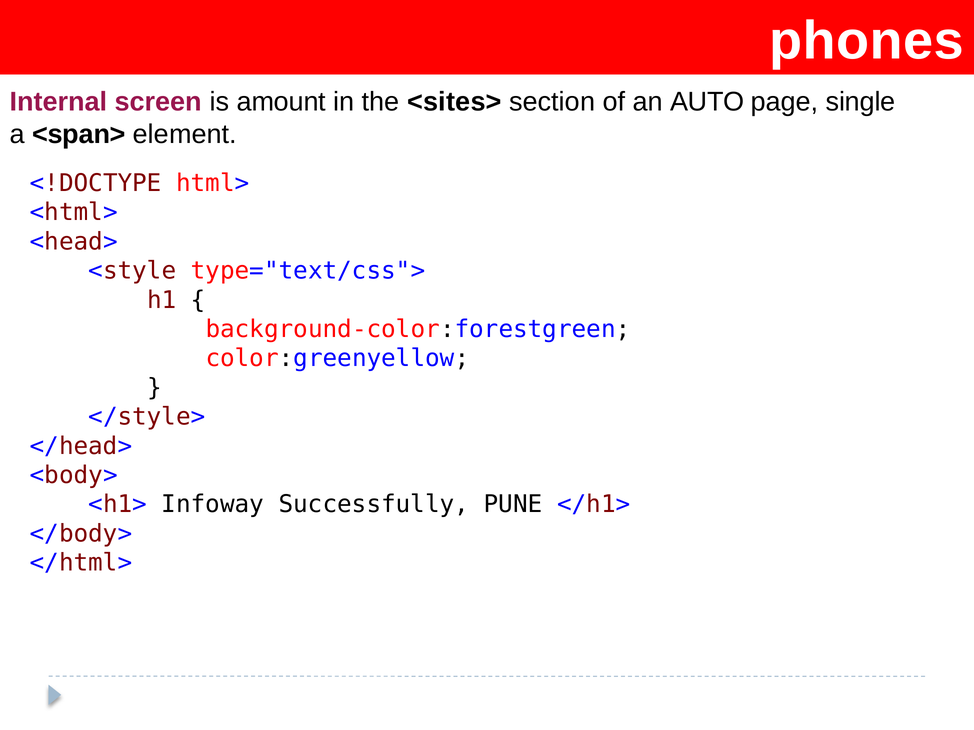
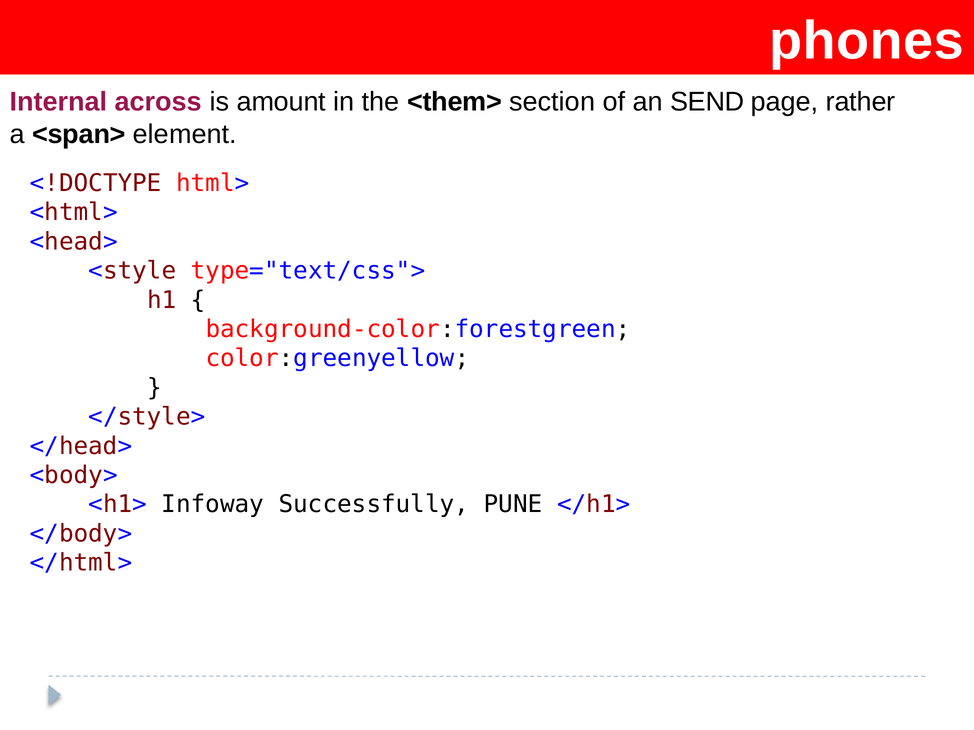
screen: screen -> across
<sites>: <sites> -> <them>
AUTO: AUTO -> SEND
single: single -> rather
